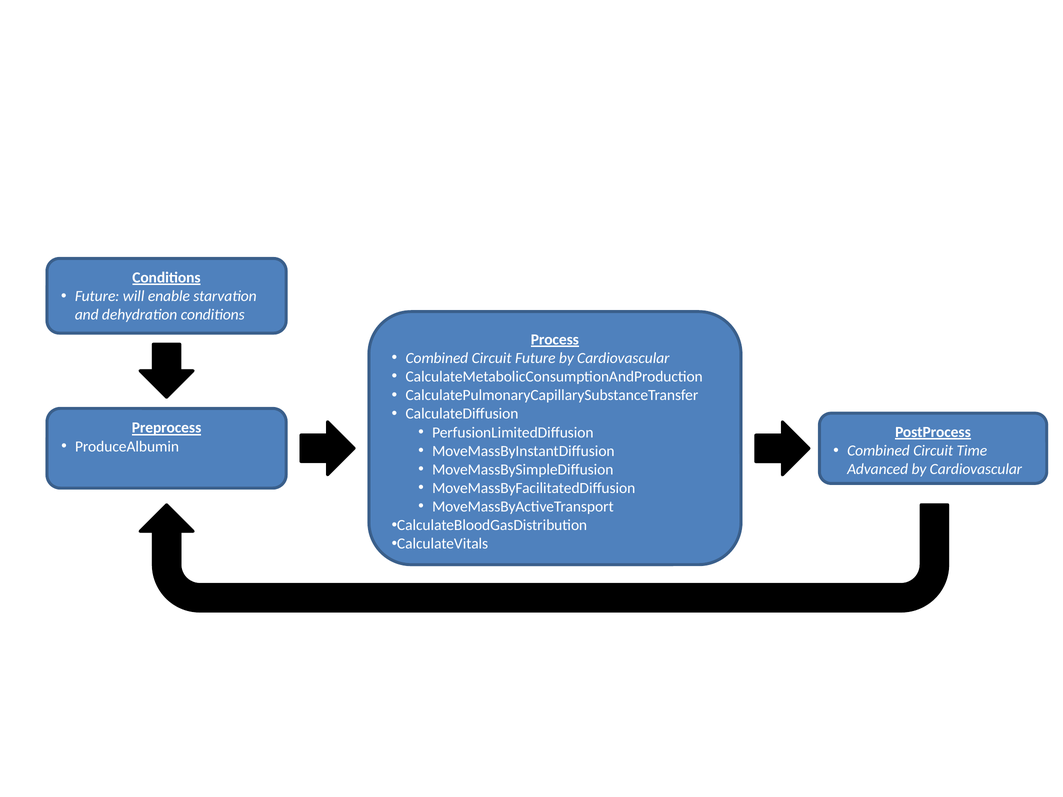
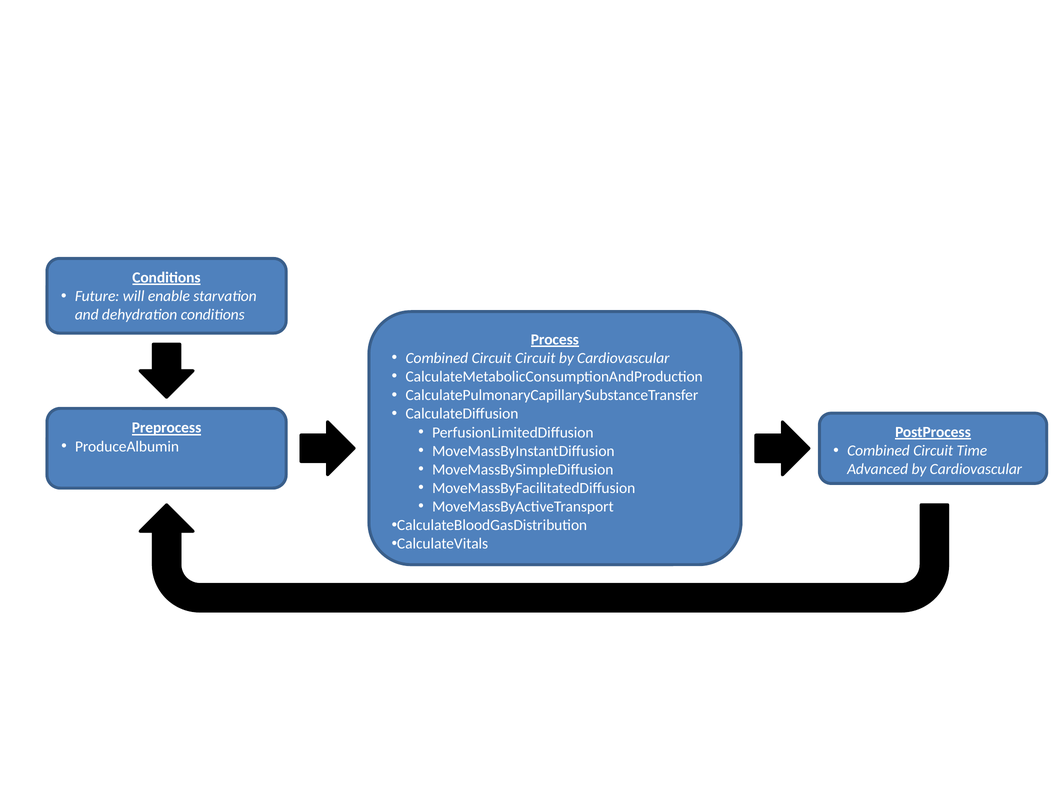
Circuit Future: Future -> Circuit
